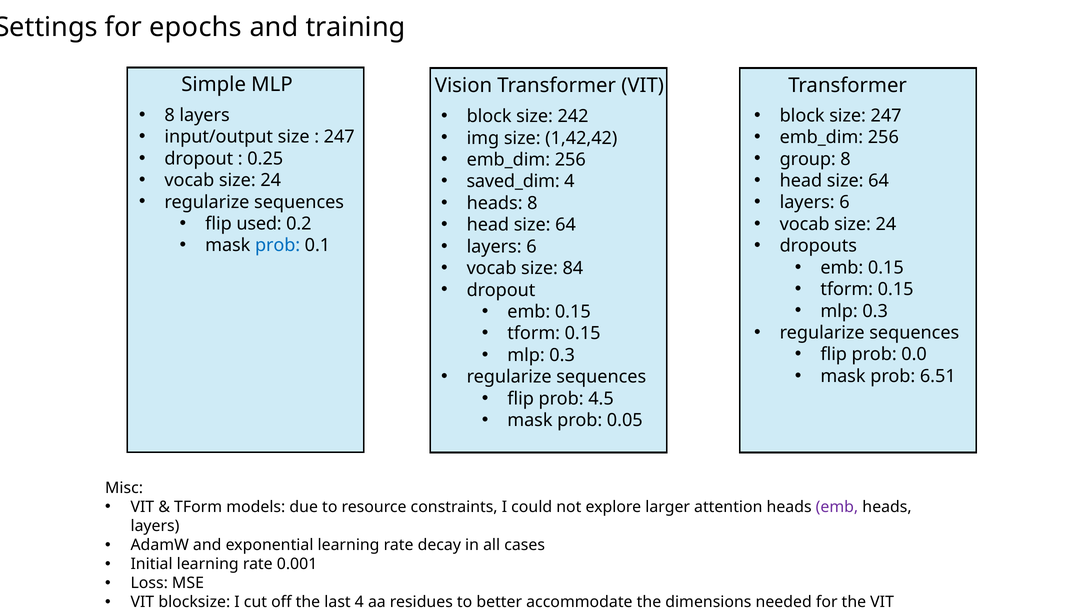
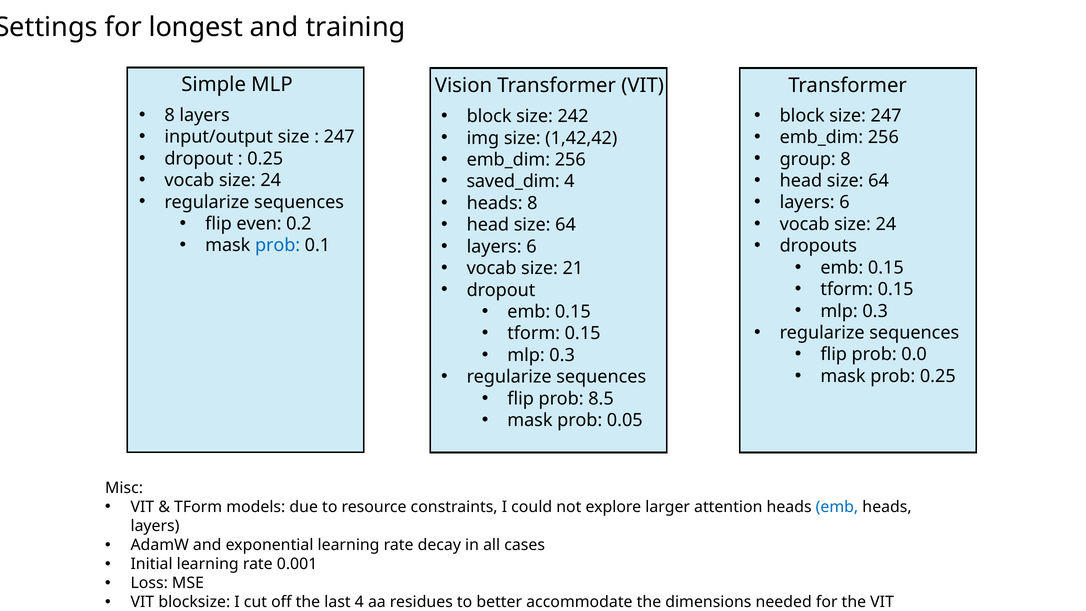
epochs: epochs -> longest
used: used -> even
84: 84 -> 21
prob 6.51: 6.51 -> 0.25
4.5: 4.5 -> 8.5
emb at (837, 507) colour: purple -> blue
